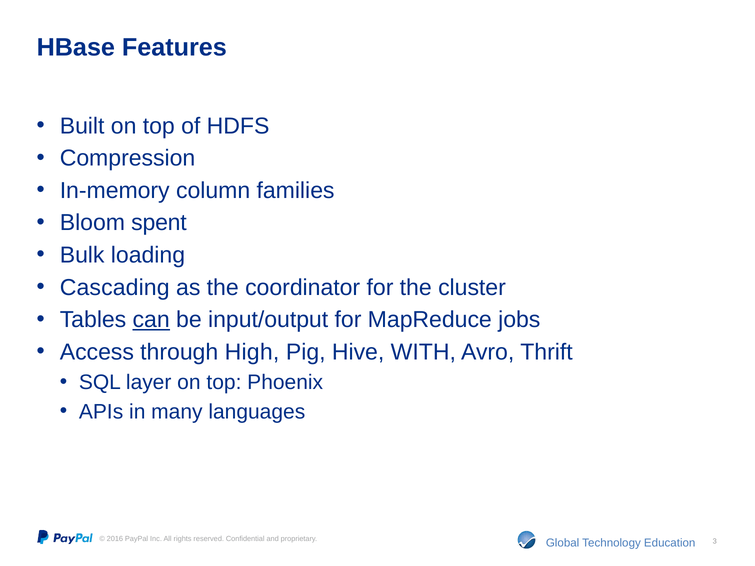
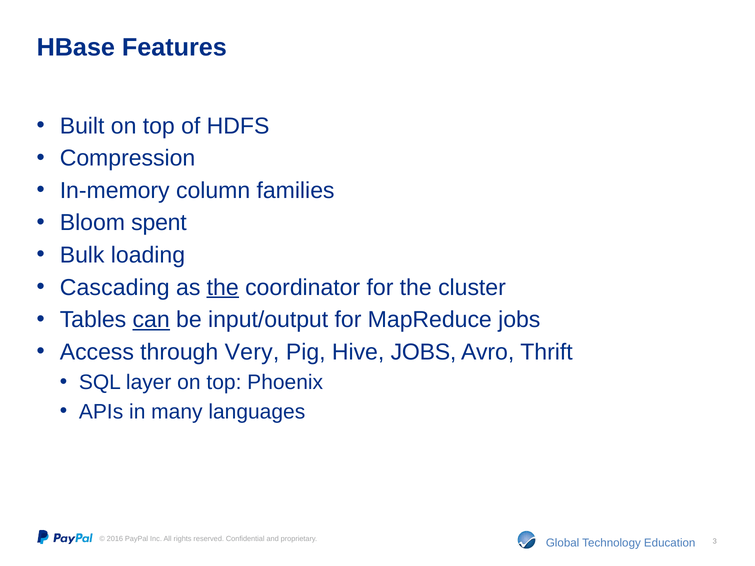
the at (223, 288) underline: none -> present
High: High -> Very
Hive WITH: WITH -> JOBS
